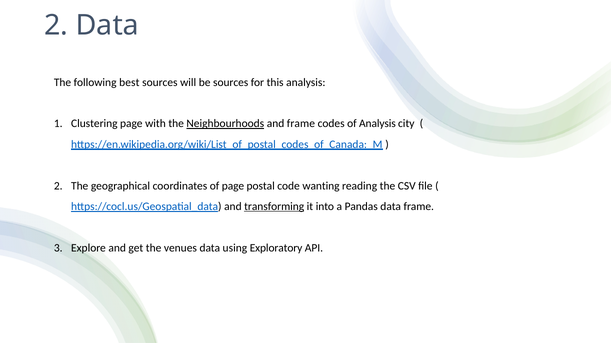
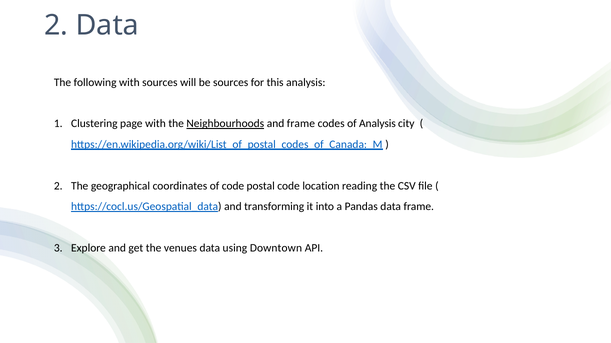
following best: best -> with
of page: page -> code
wanting: wanting -> location
transforming underline: present -> none
Exploratory: Exploratory -> Downtown
